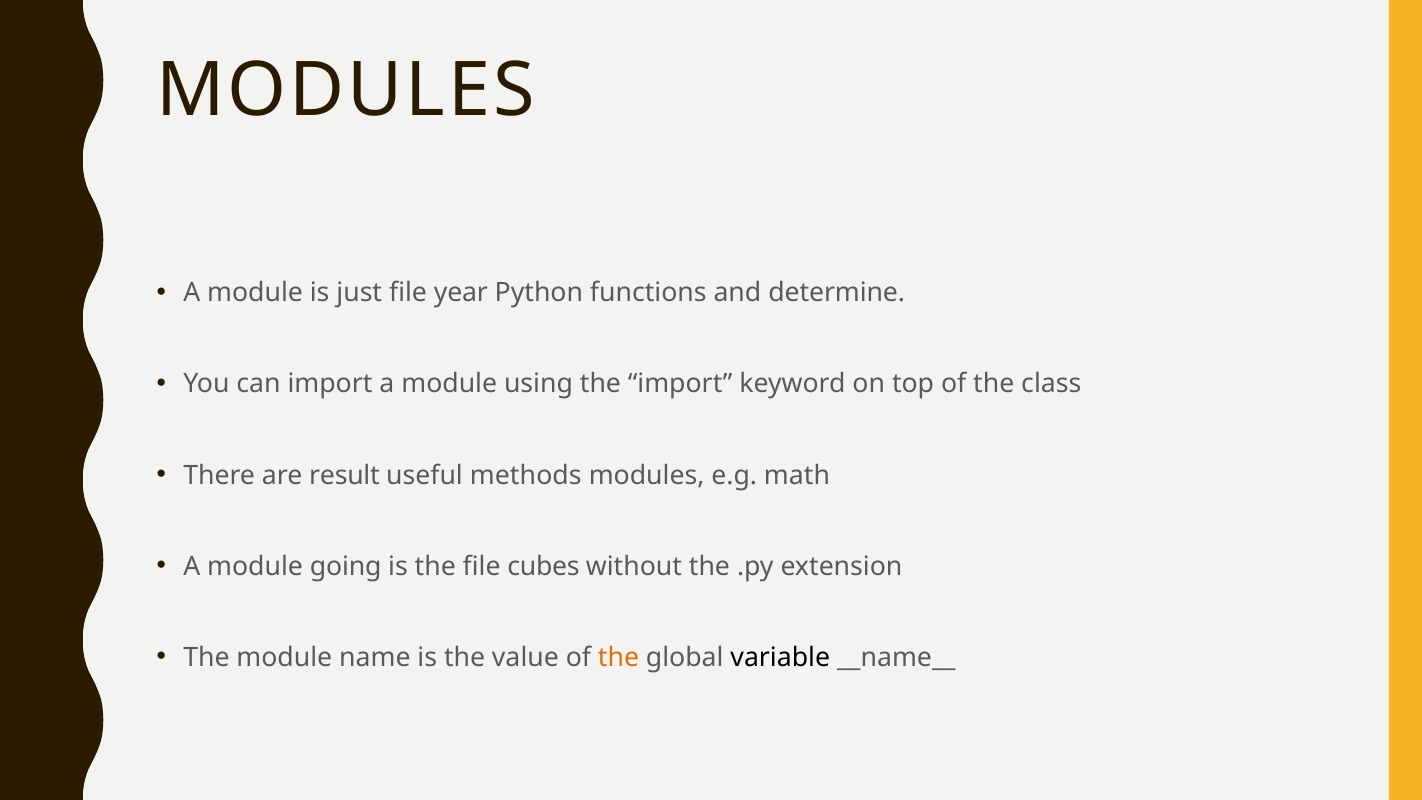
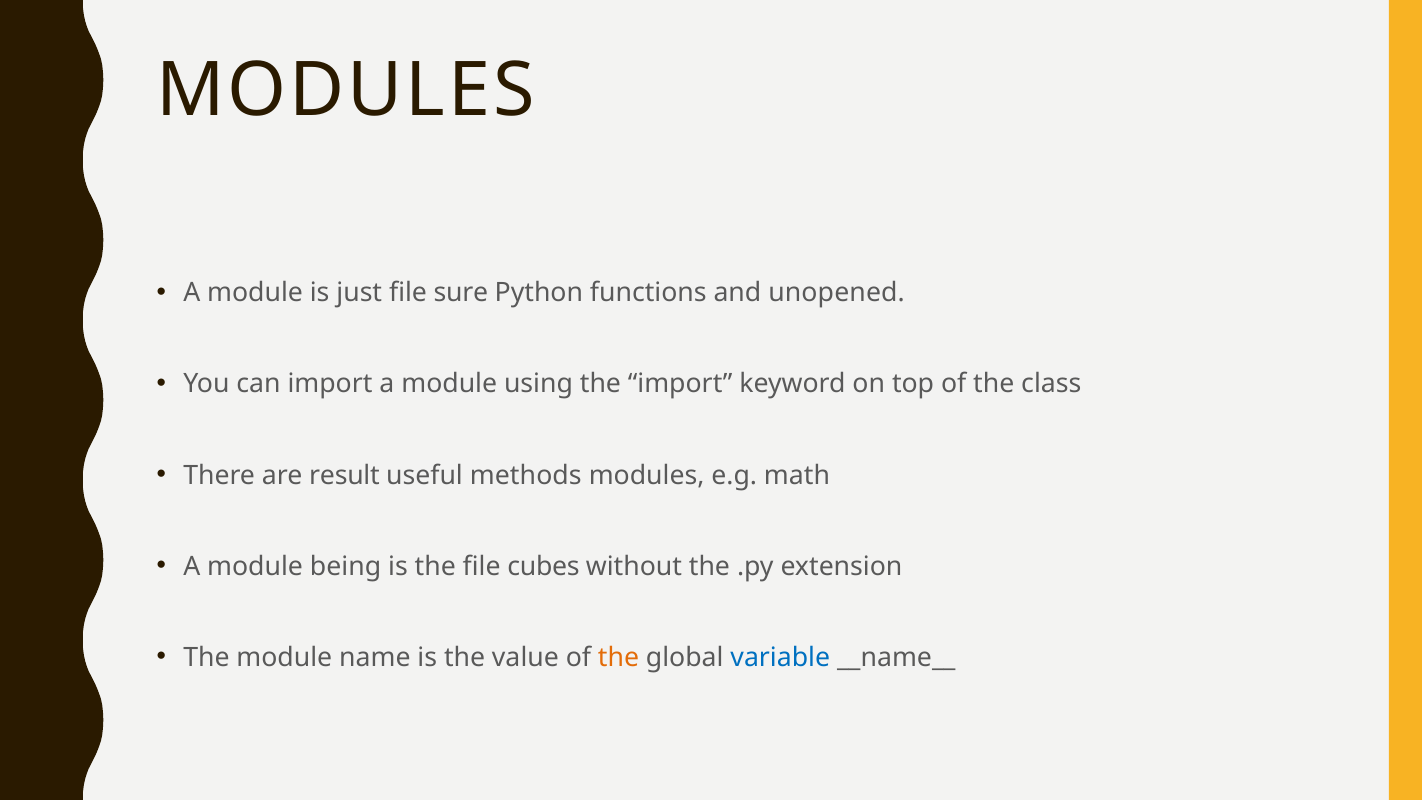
year: year -> sure
determine: determine -> unopened
going: going -> being
variable colour: black -> blue
